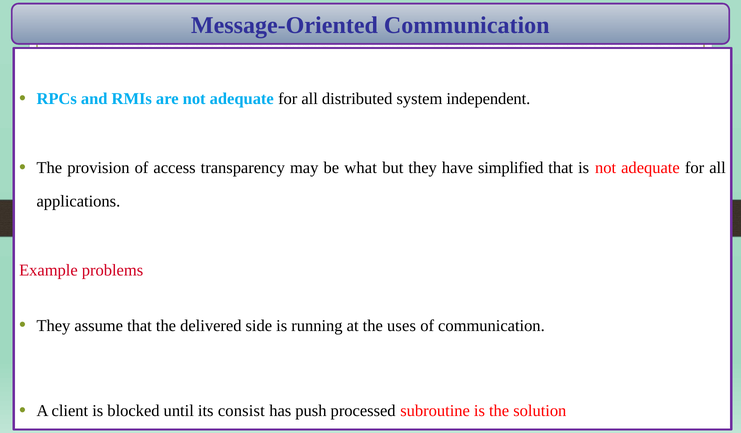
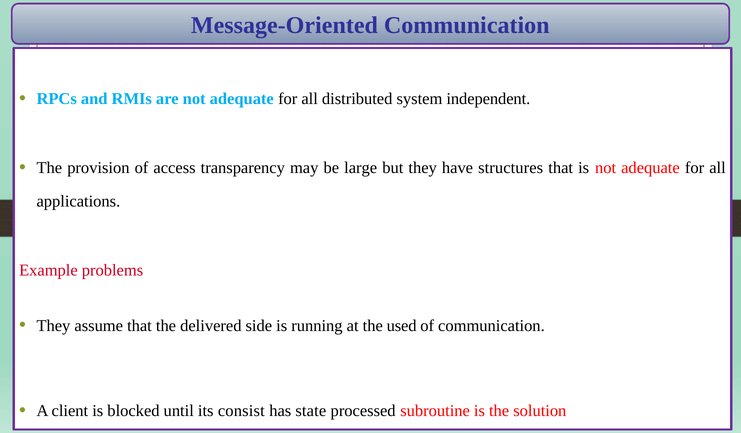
what: what -> large
simplified: simplified -> structures
uses: uses -> used
push: push -> state
